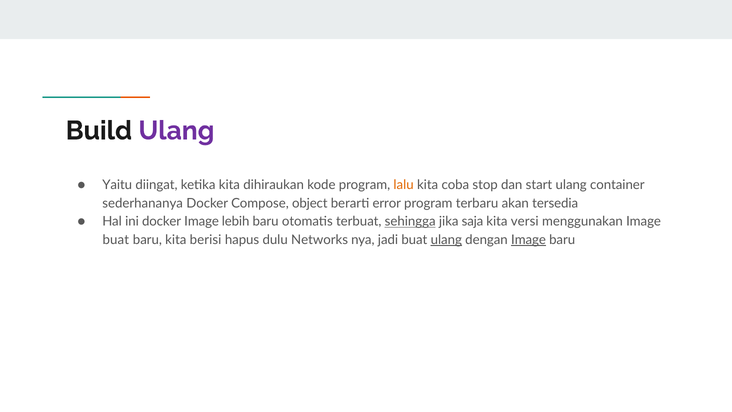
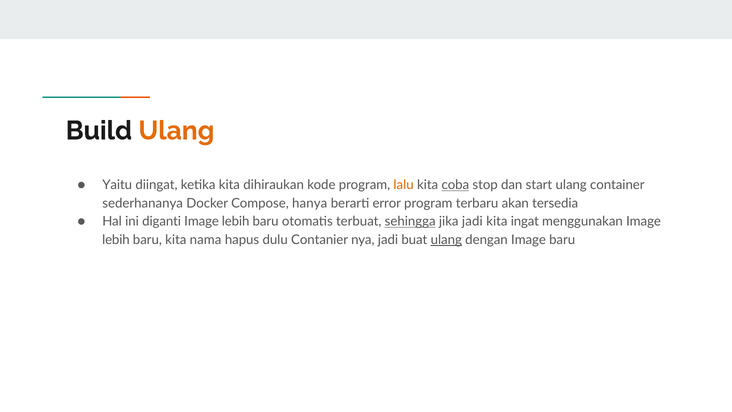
Ulang at (176, 131) colour: purple -> orange
coba underline: none -> present
object: object -> hanya
ini docker: docker -> diganti
jika saja: saja -> jadi
versi: versi -> ingat
buat at (116, 240): buat -> lebih
berisi: berisi -> nama
Networks: Networks -> Contanier
Image at (528, 240) underline: present -> none
